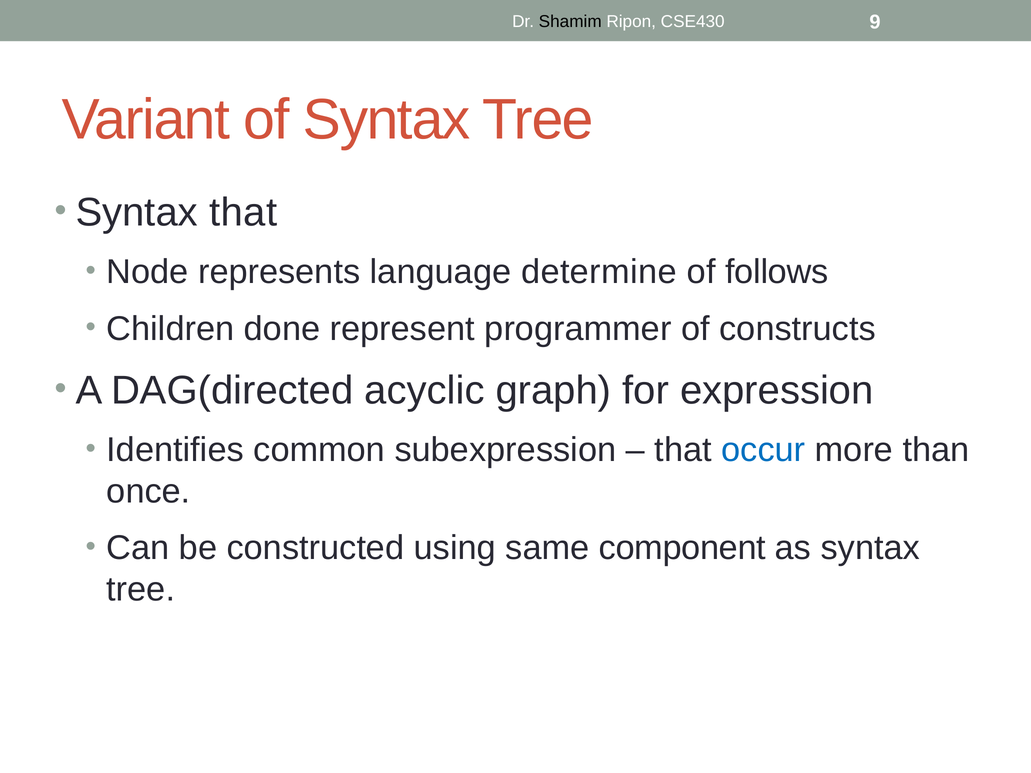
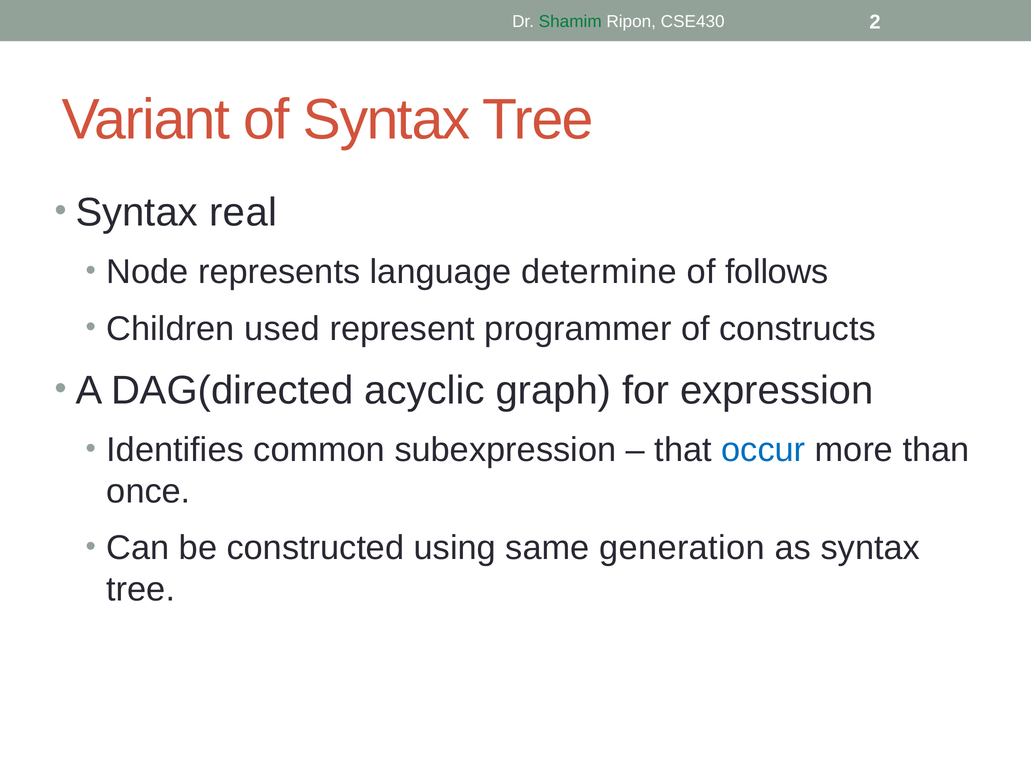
Shamim colour: black -> green
9: 9 -> 2
Syntax that: that -> real
done: done -> used
component: component -> generation
